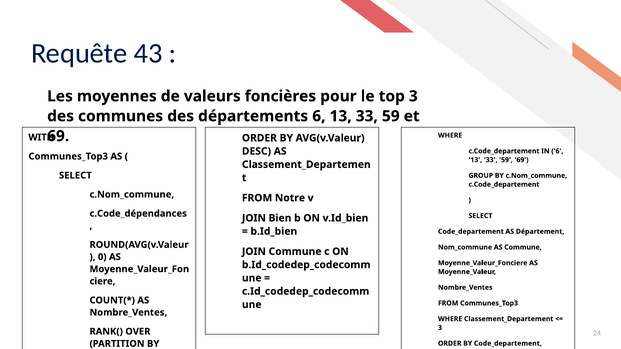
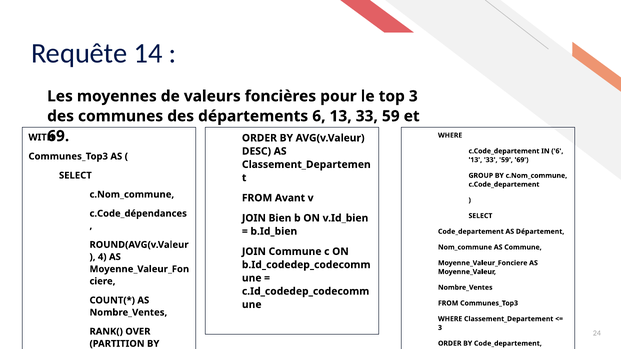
43: 43 -> 14
Notre: Notre -> Avant
0: 0 -> 4
